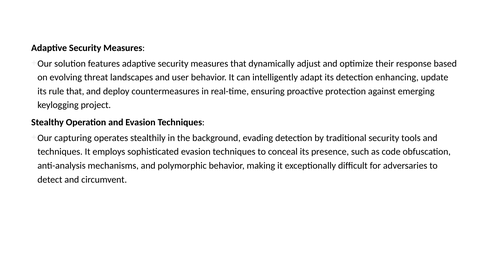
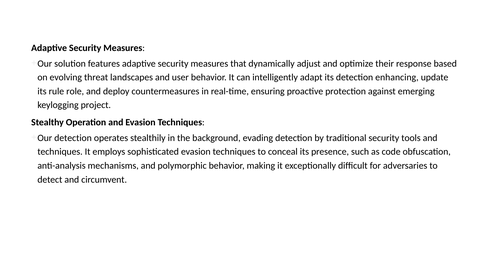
rule that: that -> role
Our capturing: capturing -> detection
